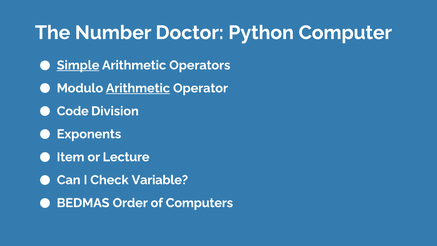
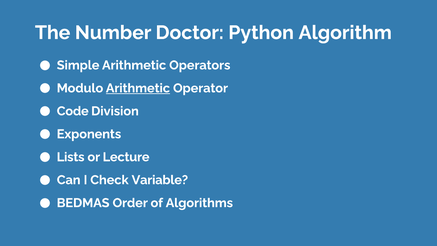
Computer: Computer -> Algorithm
Simple underline: present -> none
Item: Item -> Lists
Computers: Computers -> Algorithms
